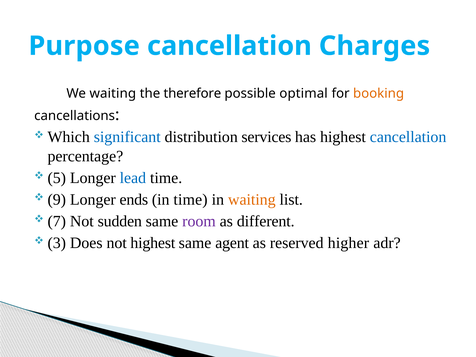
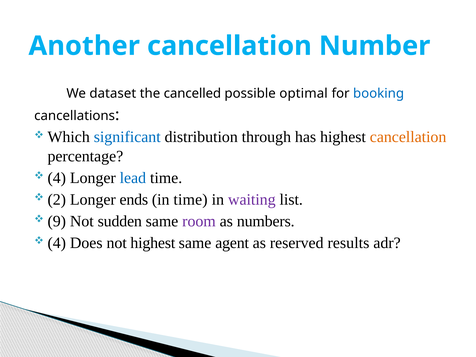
Purpose: Purpose -> Another
Charges: Charges -> Number
We waiting: waiting -> dataset
therefore: therefore -> cancelled
booking colour: orange -> blue
services: services -> through
cancellation at (408, 137) colour: blue -> orange
5 at (57, 178): 5 -> 4
9: 9 -> 2
waiting at (252, 199) colour: orange -> purple
7: 7 -> 9
different: different -> numbers
3 at (57, 243): 3 -> 4
higher: higher -> results
